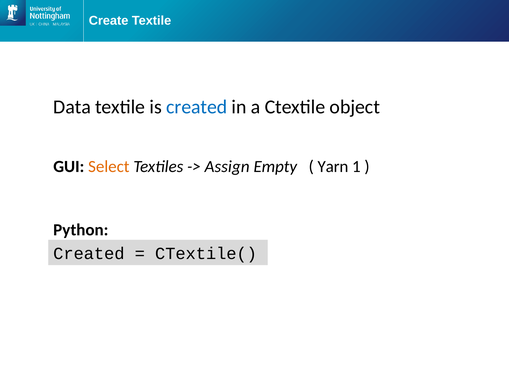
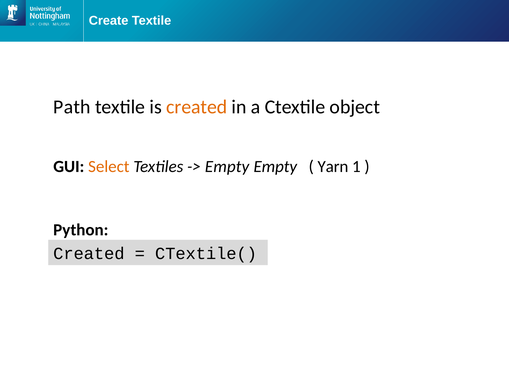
Data: Data -> Path
created at (197, 107) colour: blue -> orange
Assign at (227, 166): Assign -> Empty
